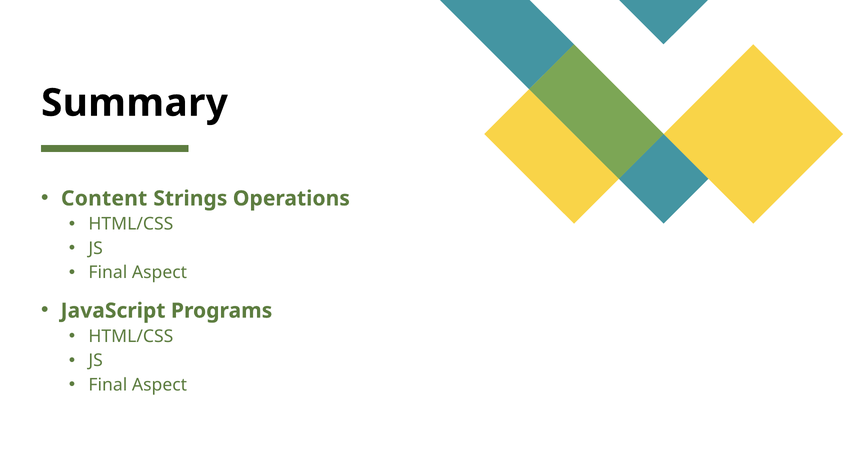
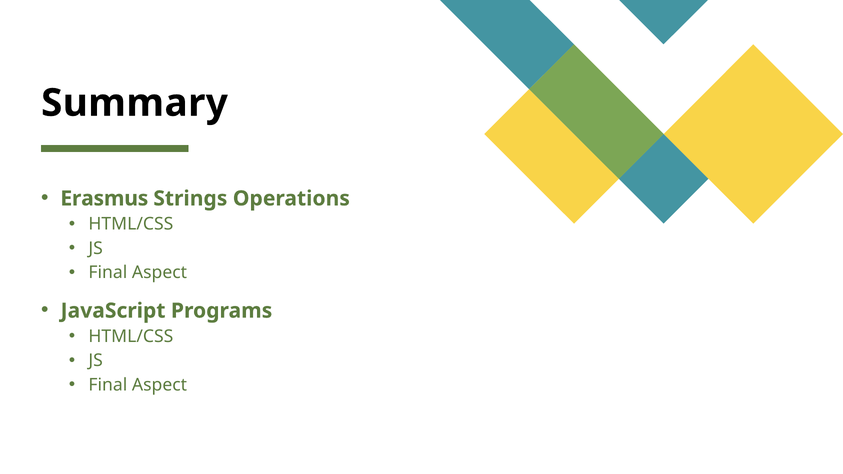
Content: Content -> Erasmus
